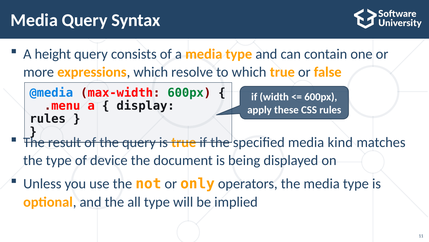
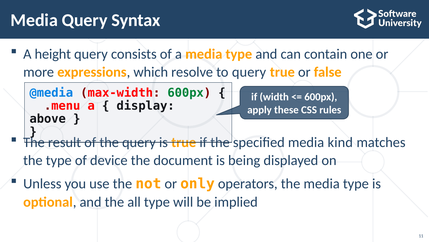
to which: which -> query
rules at (48, 119): rules -> above
